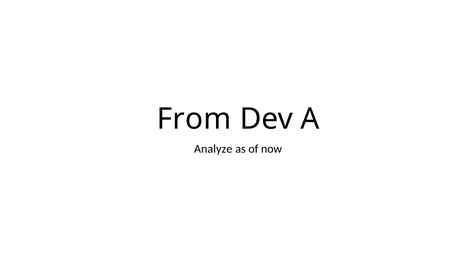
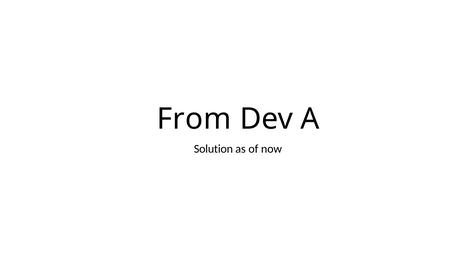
Analyze: Analyze -> Solution
